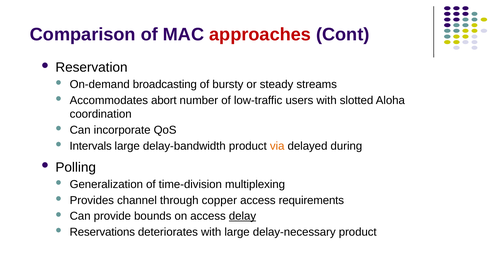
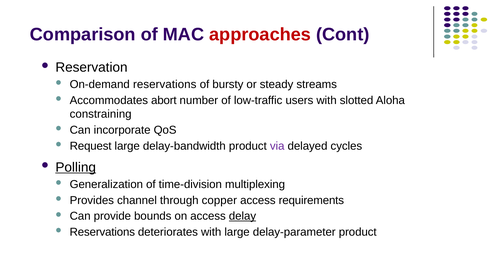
On-demand broadcasting: broadcasting -> reservations
coordination: coordination -> constraining
Intervals: Intervals -> Request
via colour: orange -> purple
during: during -> cycles
Polling underline: none -> present
delay-necessary: delay-necessary -> delay-parameter
